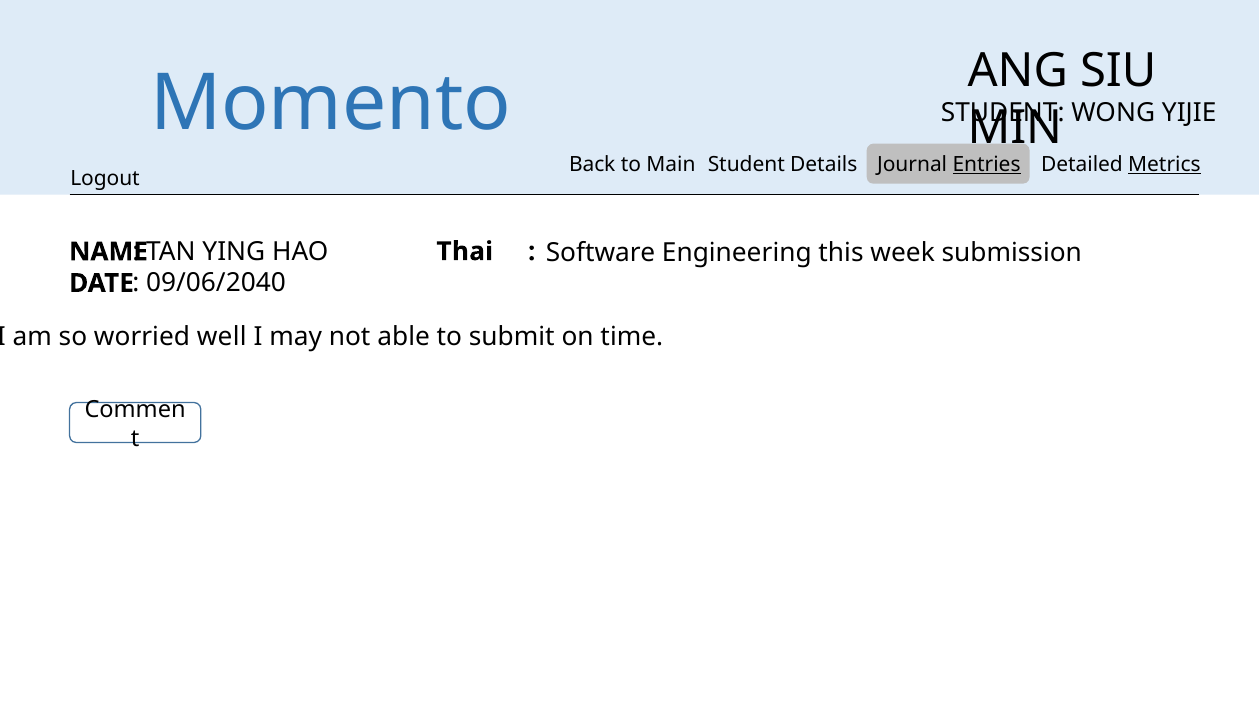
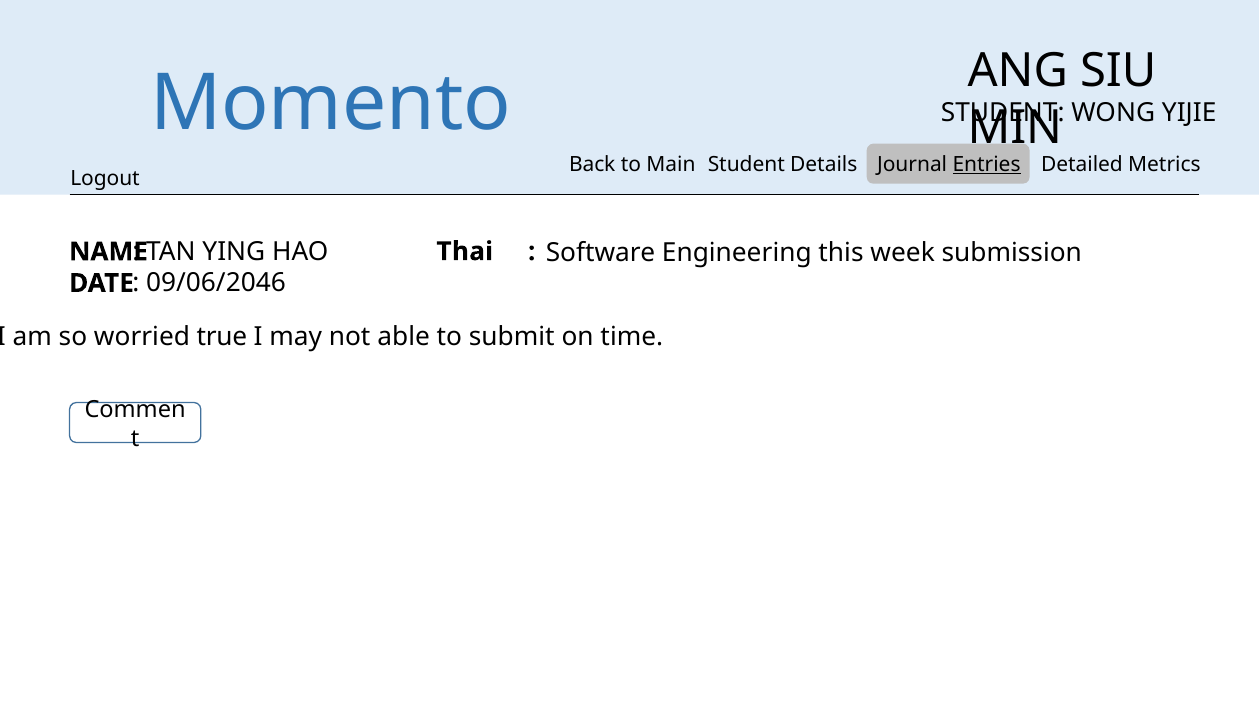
Metrics underline: present -> none
09/06/2040: 09/06/2040 -> 09/06/2046
well: well -> true
